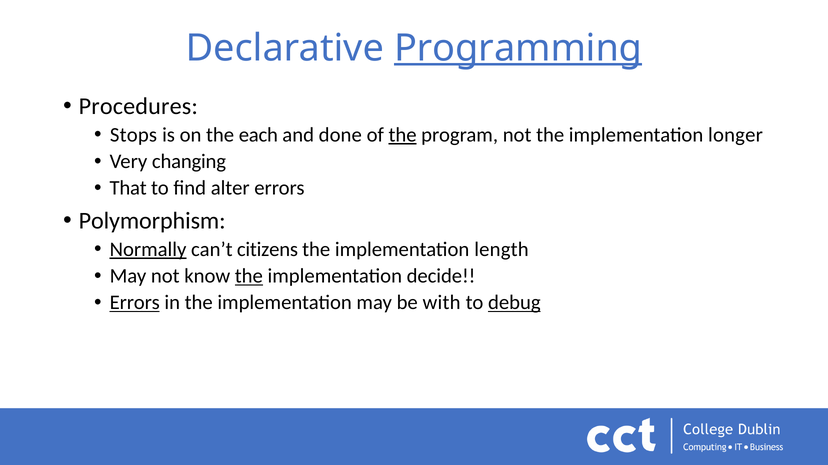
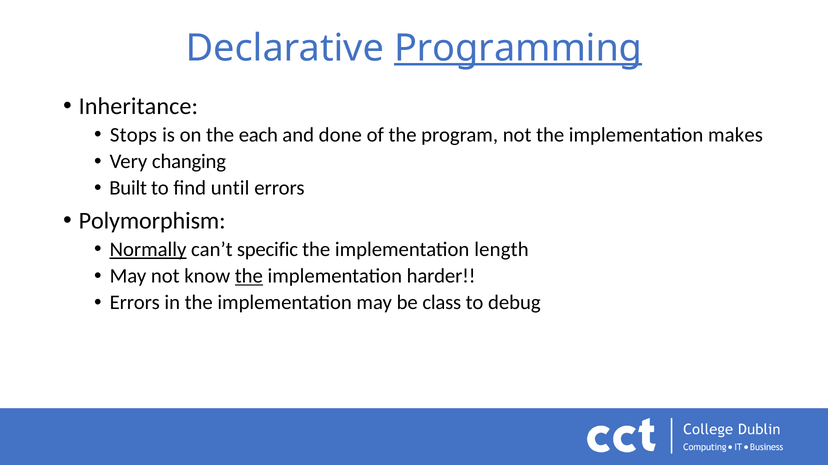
Procedures: Procedures -> Inheritance
the at (403, 135) underline: present -> none
longer: longer -> makes
That: That -> Built
alter: alter -> until
citizens: citizens -> specific
decide: decide -> harder
Errors at (135, 303) underline: present -> none
with: with -> class
debug underline: present -> none
